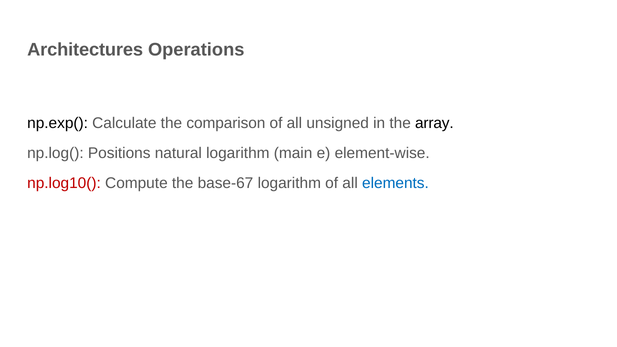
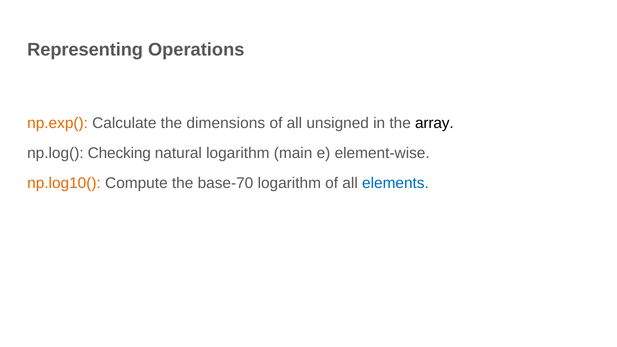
Architectures: Architectures -> Representing
np.exp( colour: black -> orange
comparison: comparison -> dimensions
Positions: Positions -> Checking
np.log10( colour: red -> orange
base-67: base-67 -> base-70
